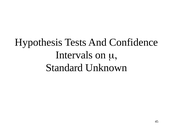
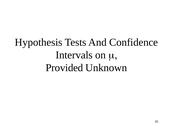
Standard: Standard -> Provided
